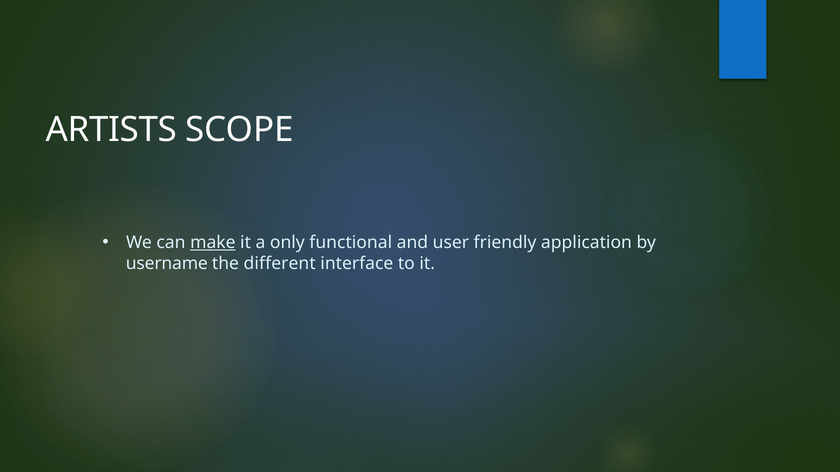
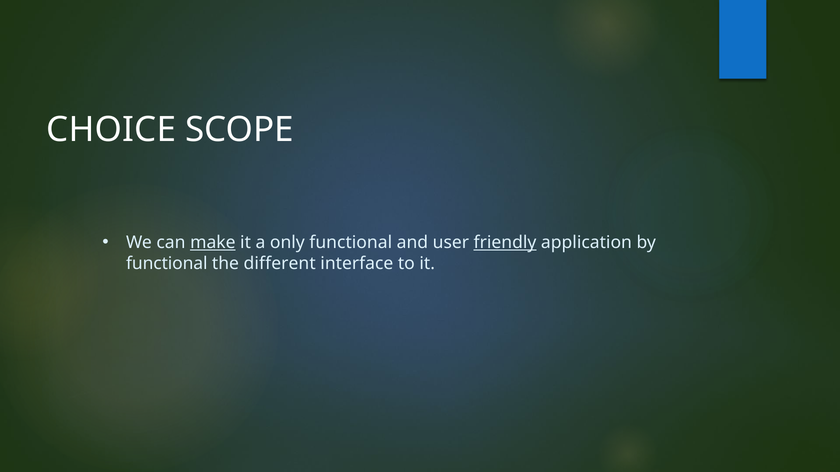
ARTISTS: ARTISTS -> CHOICE
friendly underline: none -> present
username at (167, 264): username -> functional
